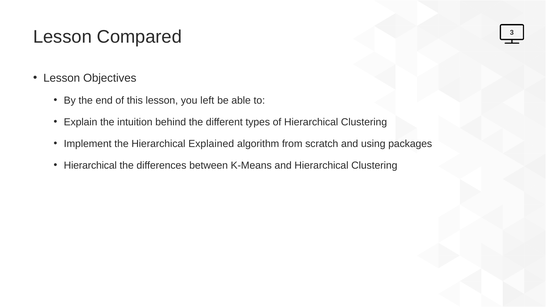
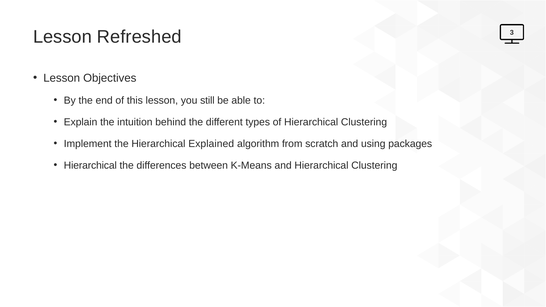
Compared: Compared -> Refreshed
left: left -> still
